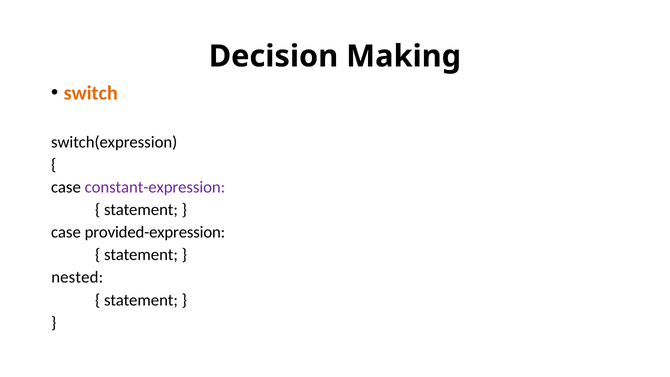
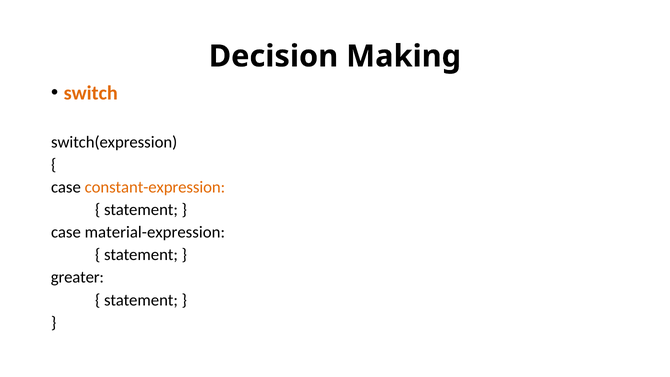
constant-expression colour: purple -> orange
provided-expression: provided-expression -> material-expression
nested: nested -> greater
